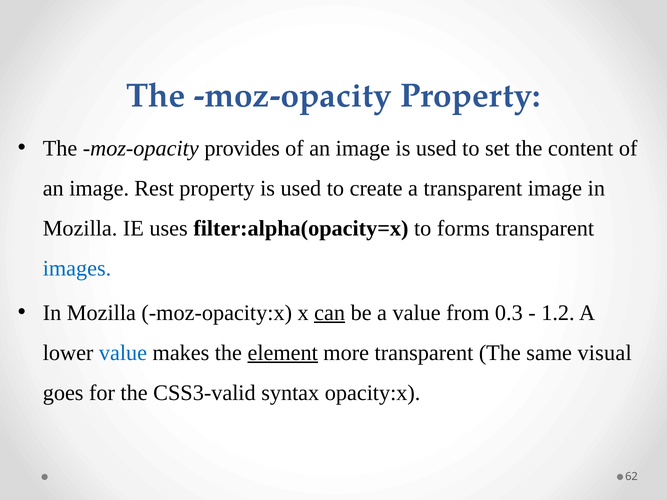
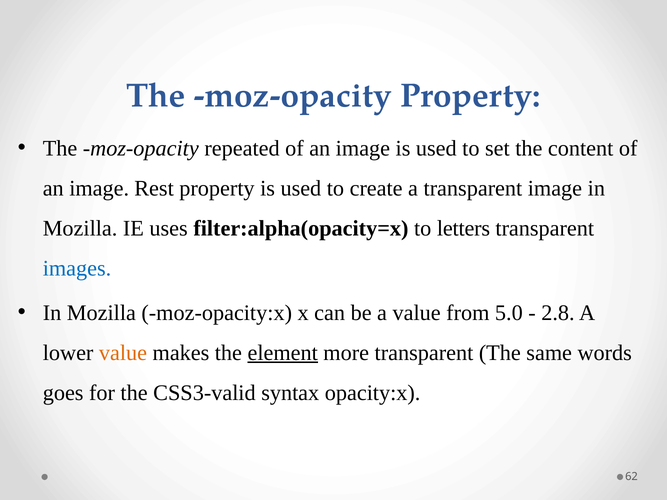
provides: provides -> repeated
forms: forms -> letters
can underline: present -> none
0.3: 0.3 -> 5.0
1.2: 1.2 -> 2.8
value at (123, 353) colour: blue -> orange
visual: visual -> words
